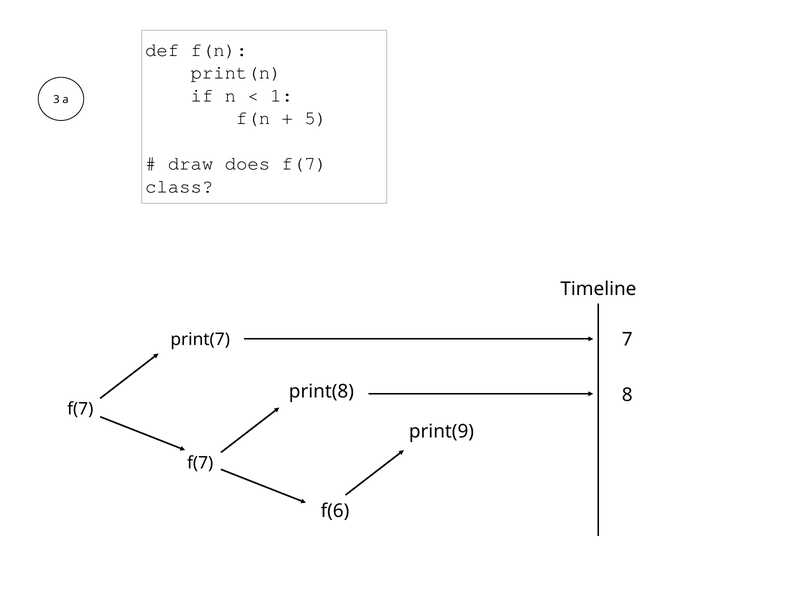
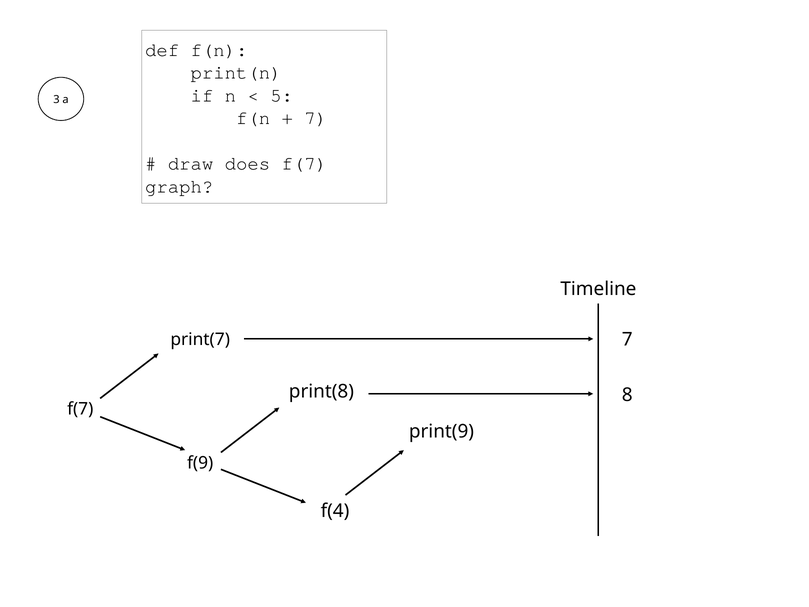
1: 1 -> 5
5 at (316, 118): 5 -> 7
class: class -> graph
f(7 at (200, 463): f(7 -> f(9
f(6: f(6 -> f(4
